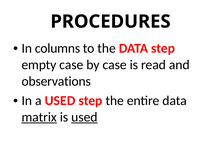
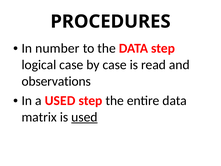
columns: columns -> number
empty: empty -> logical
matrix underline: present -> none
